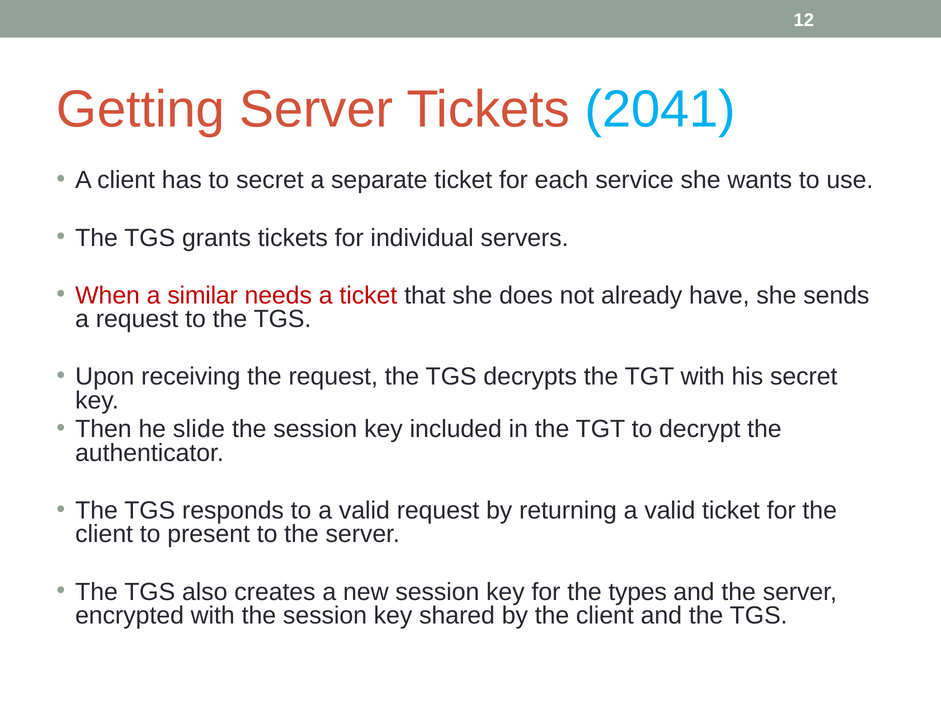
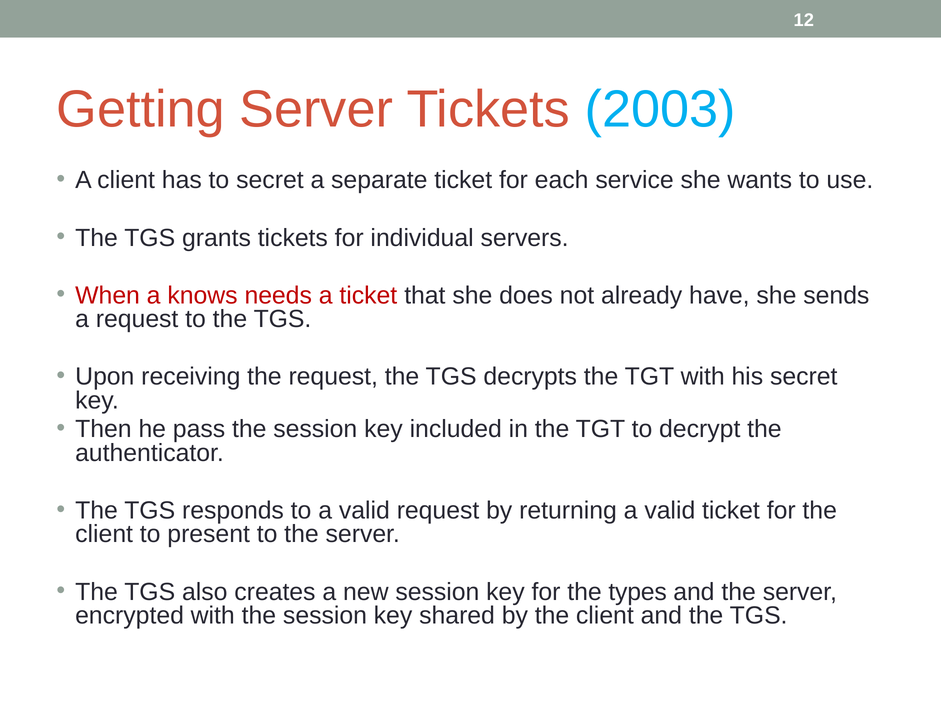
2041: 2041 -> 2003
similar: similar -> knows
slide: slide -> pass
